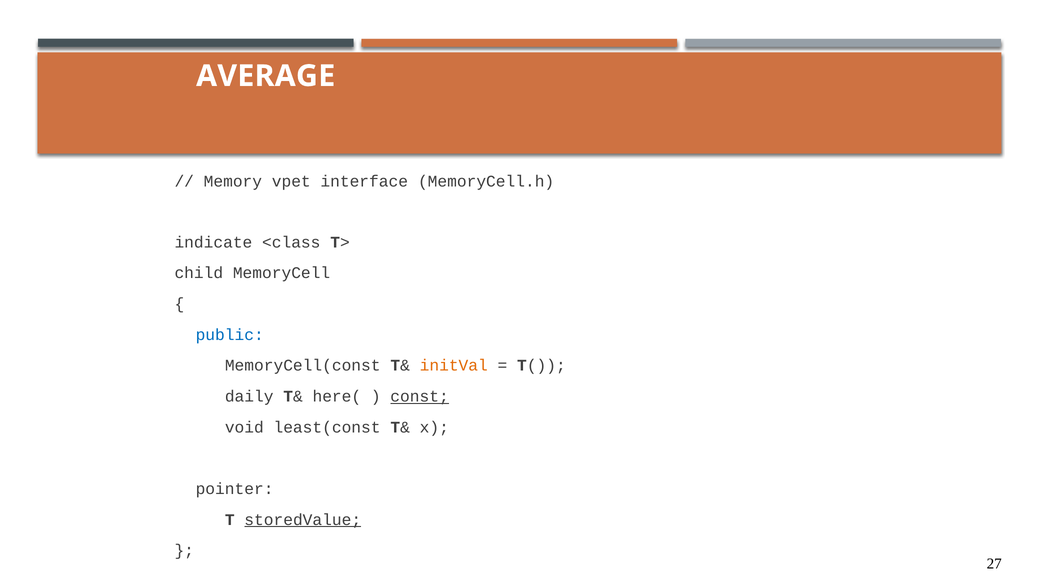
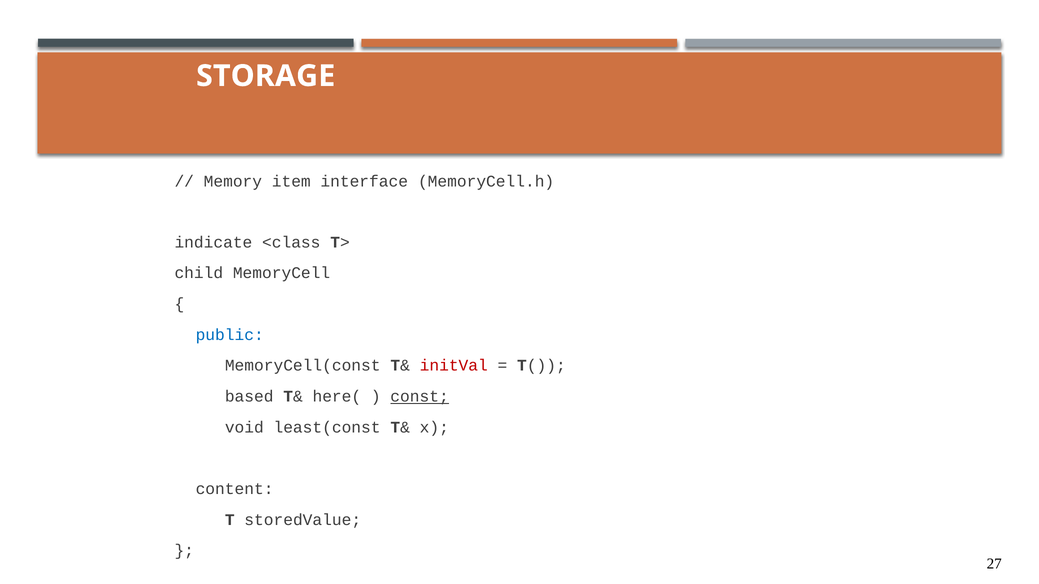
AVERAGE: AVERAGE -> STORAGE
vpet: vpet -> item
initVal colour: orange -> red
daily: daily -> based
pointer: pointer -> content
storedValue underline: present -> none
